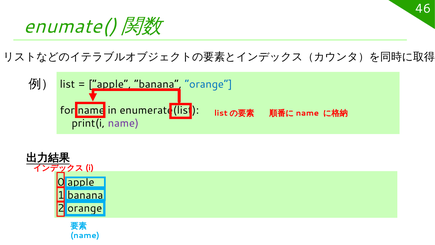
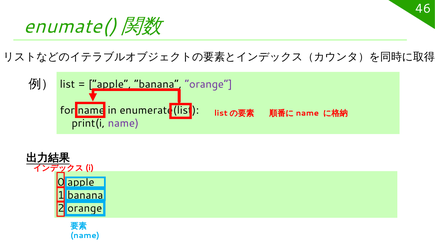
orange at (209, 84) colour: blue -> purple
